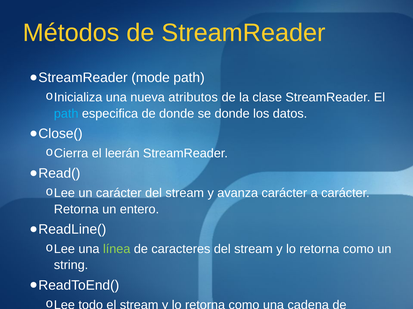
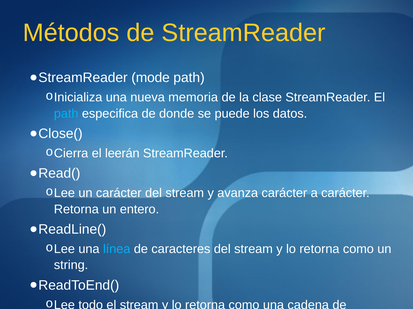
atributos: atributos -> memoria
se donde: donde -> puede
línea colour: light green -> light blue
